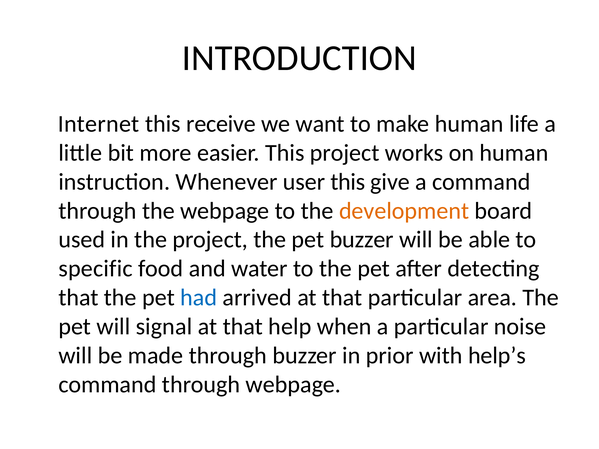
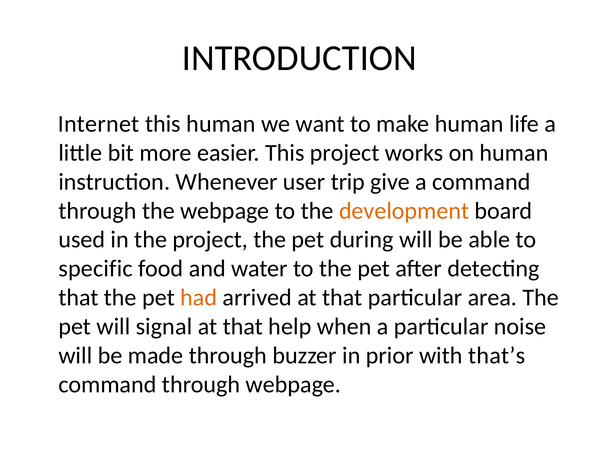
this receive: receive -> human
user this: this -> trip
pet buzzer: buzzer -> during
had colour: blue -> orange
help’s: help’s -> that’s
